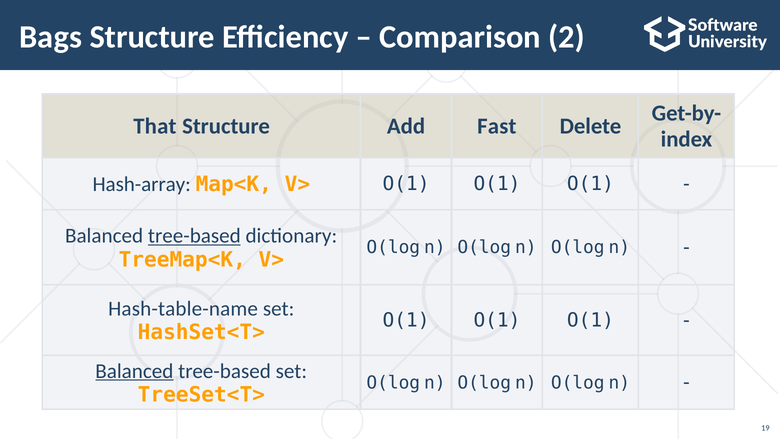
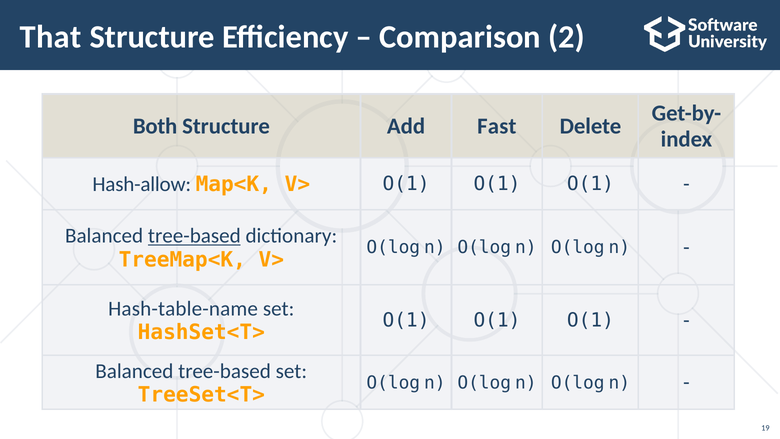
Bags: Bags -> That
That: That -> Both
Hash-array: Hash-array -> Hash-allow
Balanced at (134, 371) underline: present -> none
